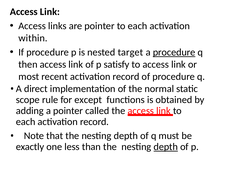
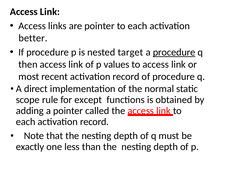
within: within -> better
satisfy: satisfy -> values
depth at (166, 147) underline: present -> none
